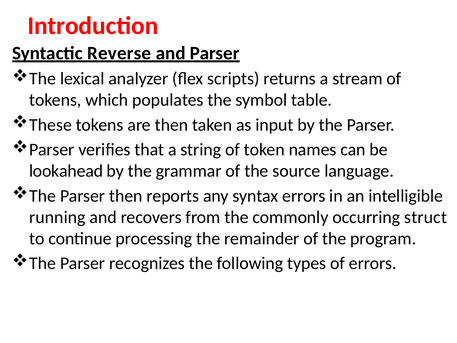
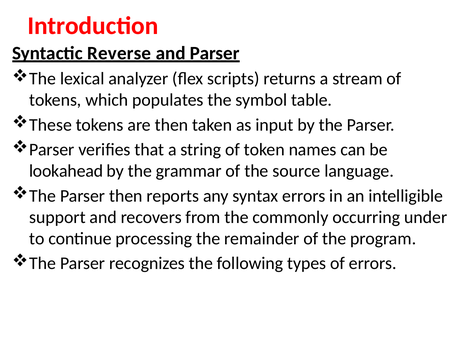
running: running -> support
struct: struct -> under
